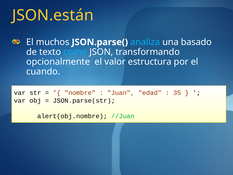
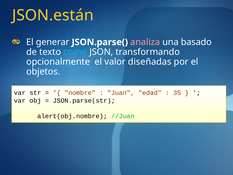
muchos: muchos -> generar
analiza colour: light blue -> pink
estructura: estructura -> diseñadas
cuando: cuando -> objetos
